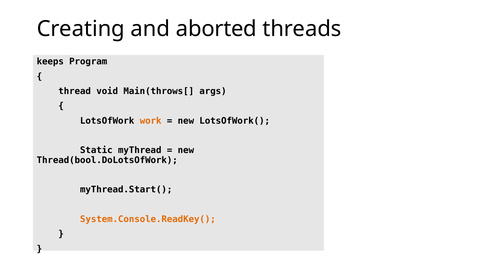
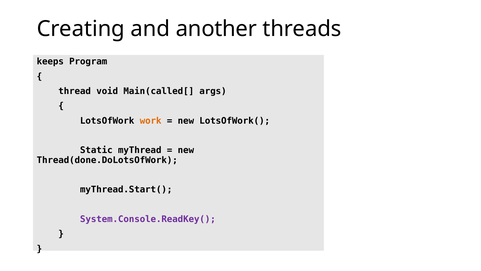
aborted: aborted -> another
Main(throws[: Main(throws[ -> Main(called[
Thread(bool.DoLotsOfWork: Thread(bool.DoLotsOfWork -> Thread(done.DoLotsOfWork
System.Console.ReadKey( colour: orange -> purple
